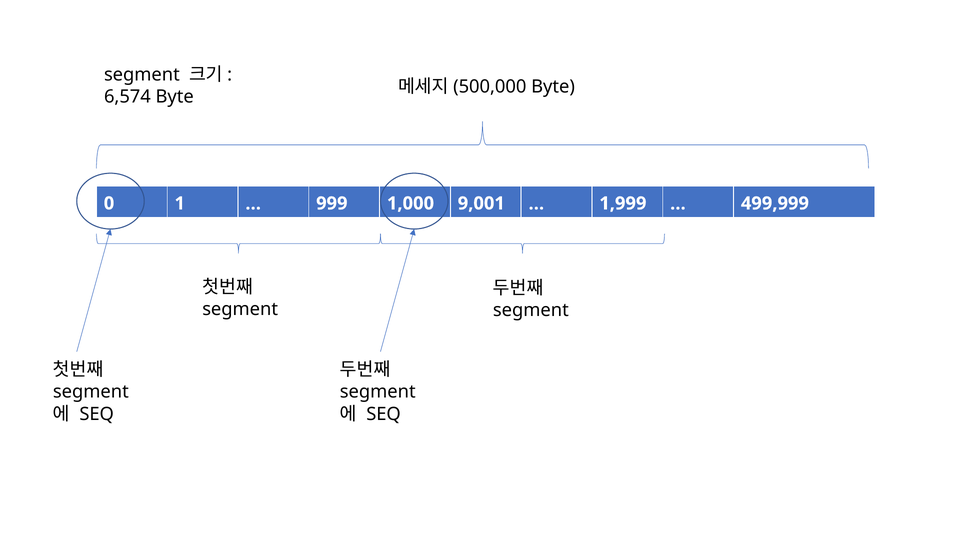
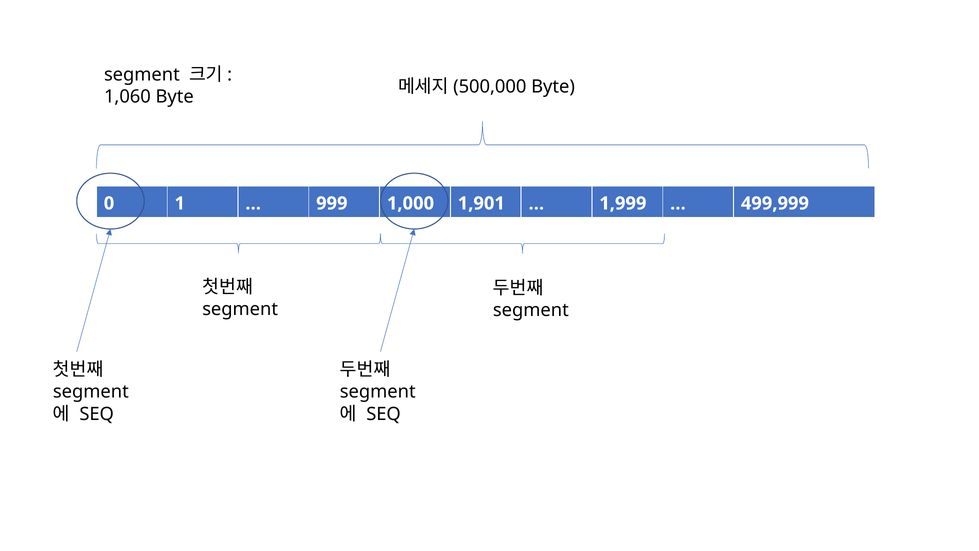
6,574: 6,574 -> 1,060
9,001: 9,001 -> 1,901
